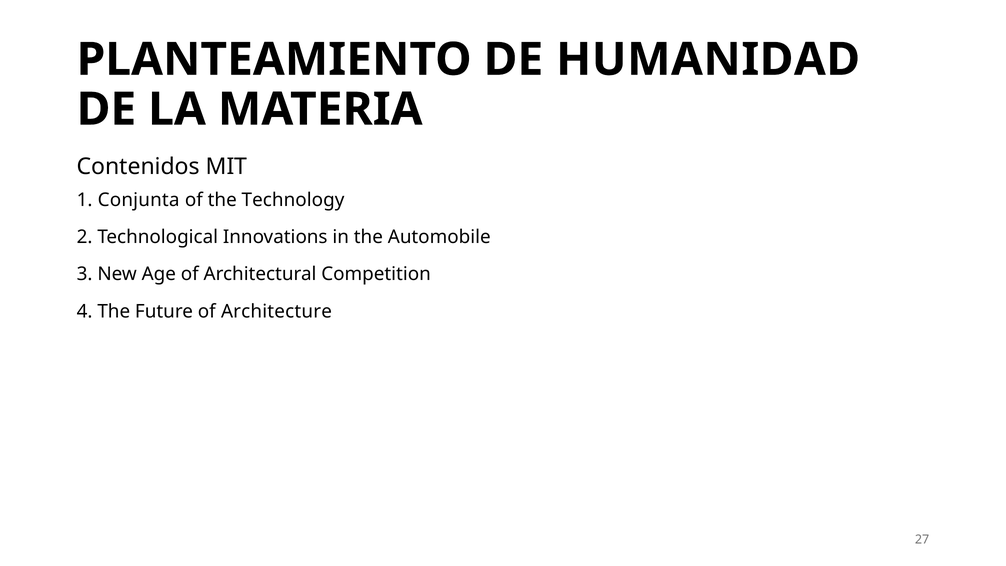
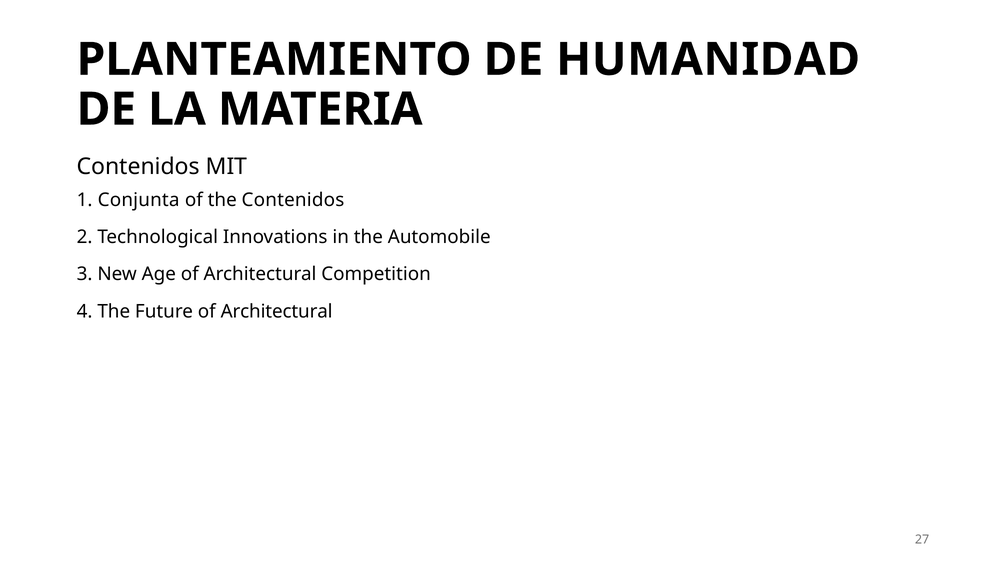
the Technology: Technology -> Contenidos
Future of Architecture: Architecture -> Architectural
